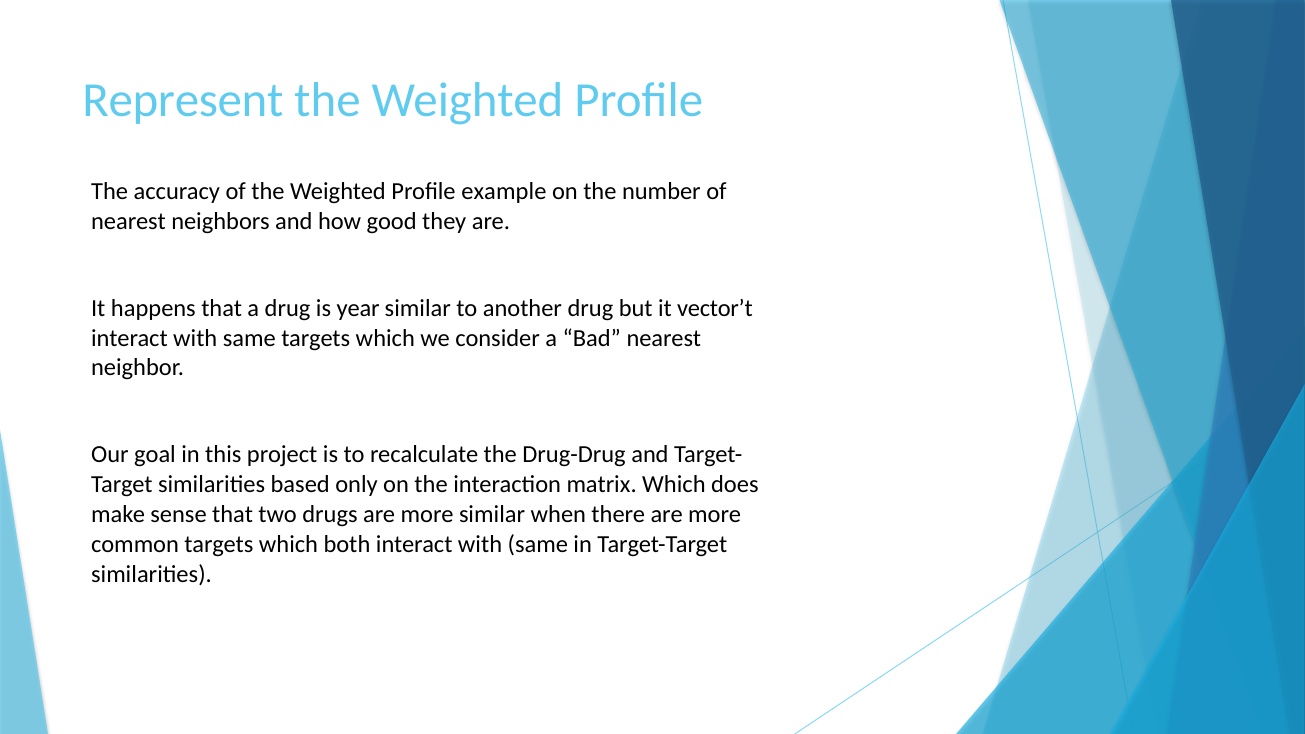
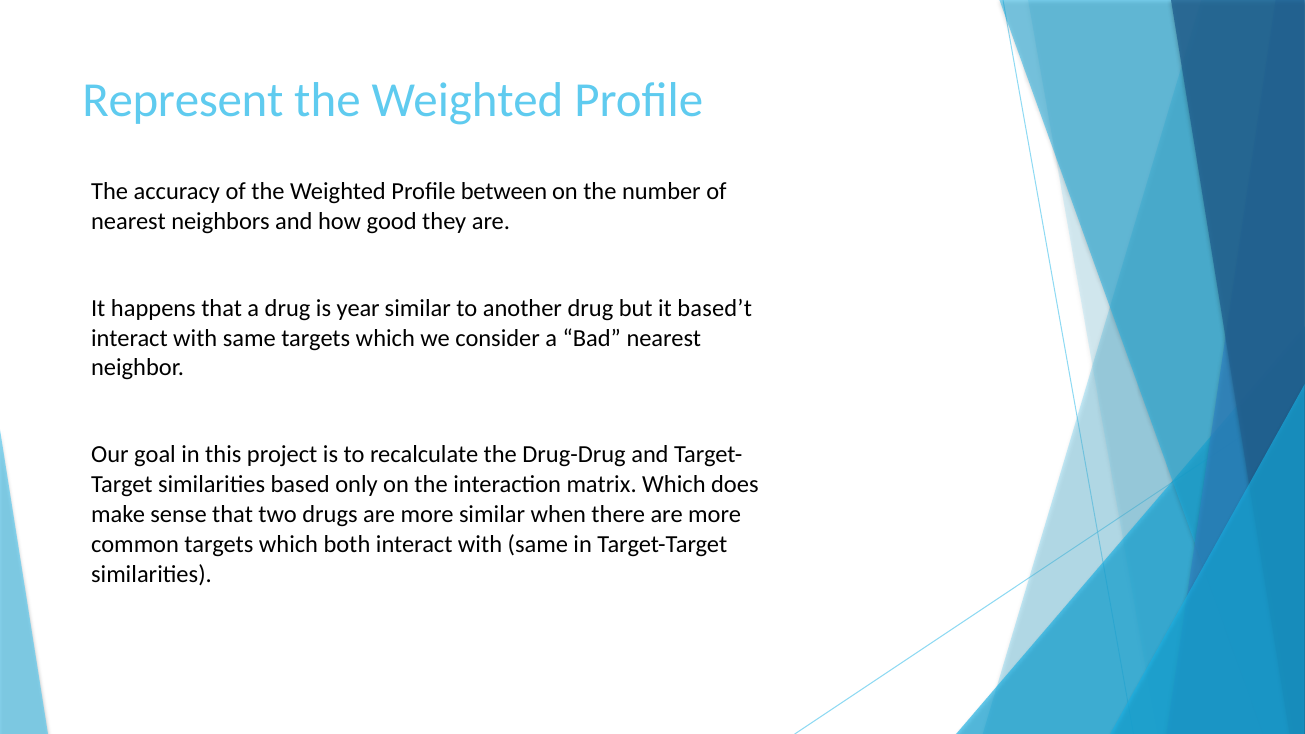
example: example -> between
vector’t: vector’t -> based’t
